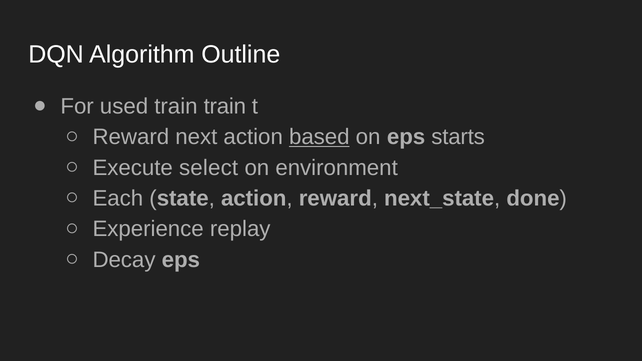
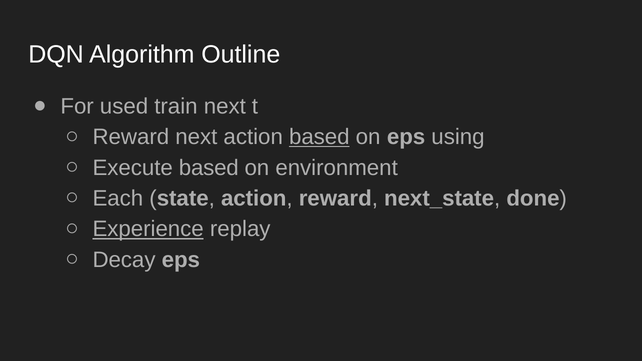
train train: train -> next
starts: starts -> using
Execute select: select -> based
Experience underline: none -> present
